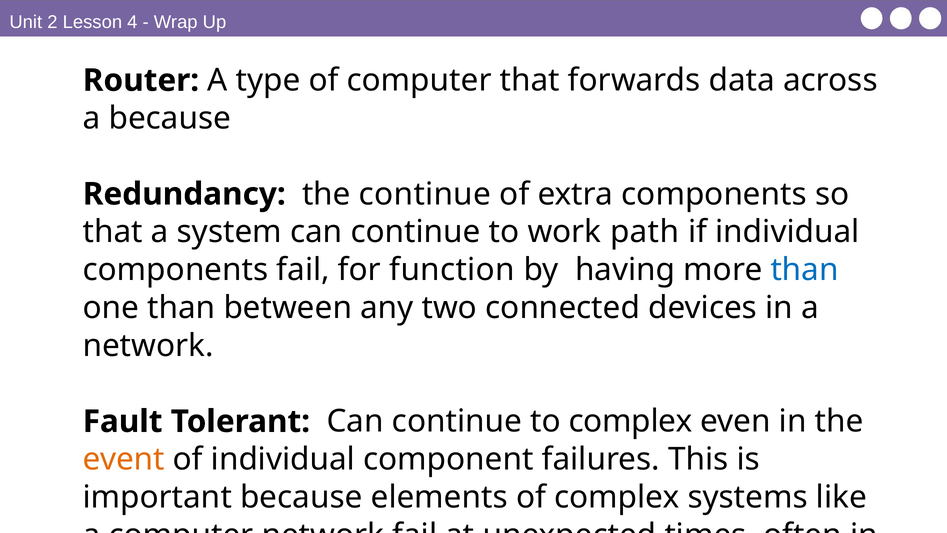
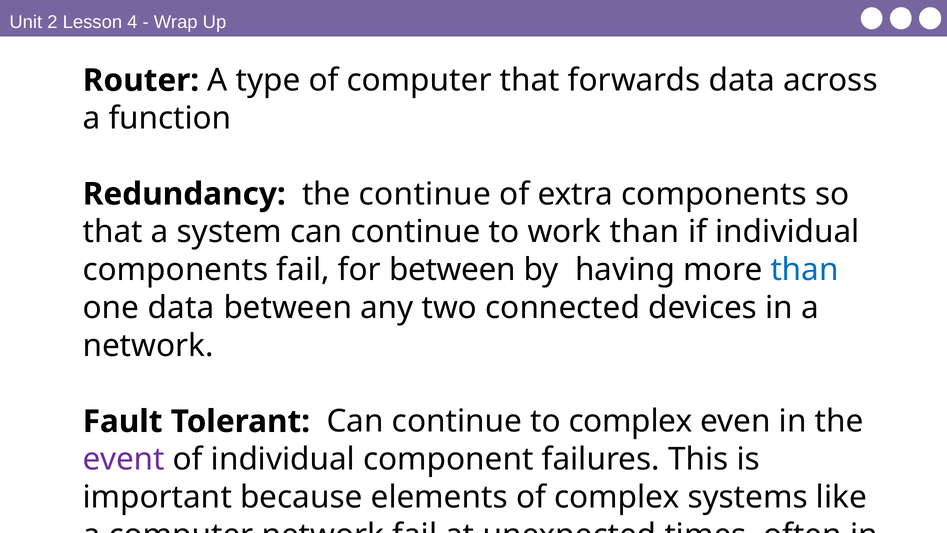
a because: because -> function
work path: path -> than
for function: function -> between
one than: than -> data
event colour: orange -> purple
